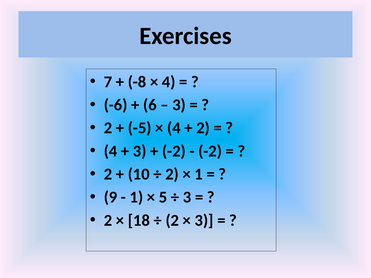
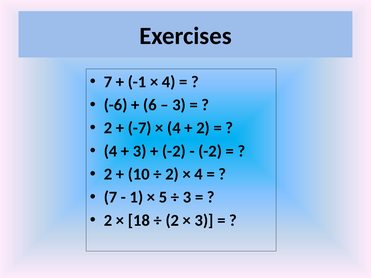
-8: -8 -> -1
-5: -5 -> -7
1 at (199, 174): 1 -> 4
9 at (111, 197): 9 -> 7
